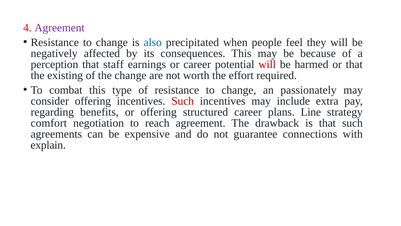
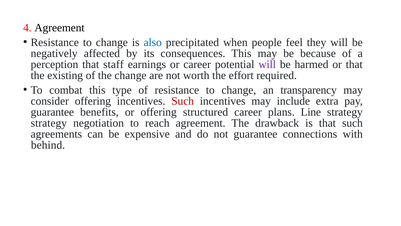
Agreement at (60, 28) colour: purple -> black
will at (267, 64) colour: red -> purple
passionately: passionately -> transparency
regarding at (52, 112): regarding -> guarantee
comfort at (49, 123): comfort -> strategy
explain: explain -> behind
